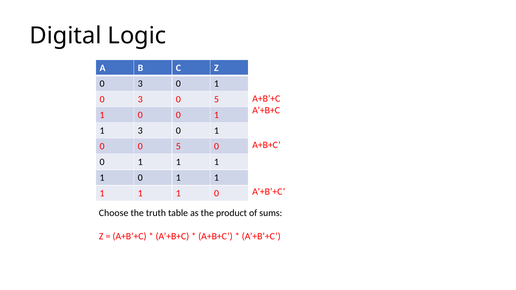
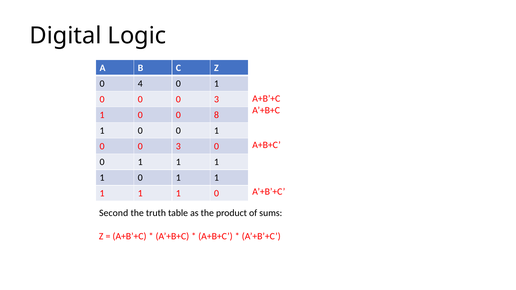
3 at (140, 84): 3 -> 4
3 at (140, 99): 3 -> 0
5 at (216, 99): 5 -> 3
1 0 0 1: 1 -> 8
3 at (140, 131): 3 -> 0
5 at (178, 146): 5 -> 3
Choose: Choose -> Second
